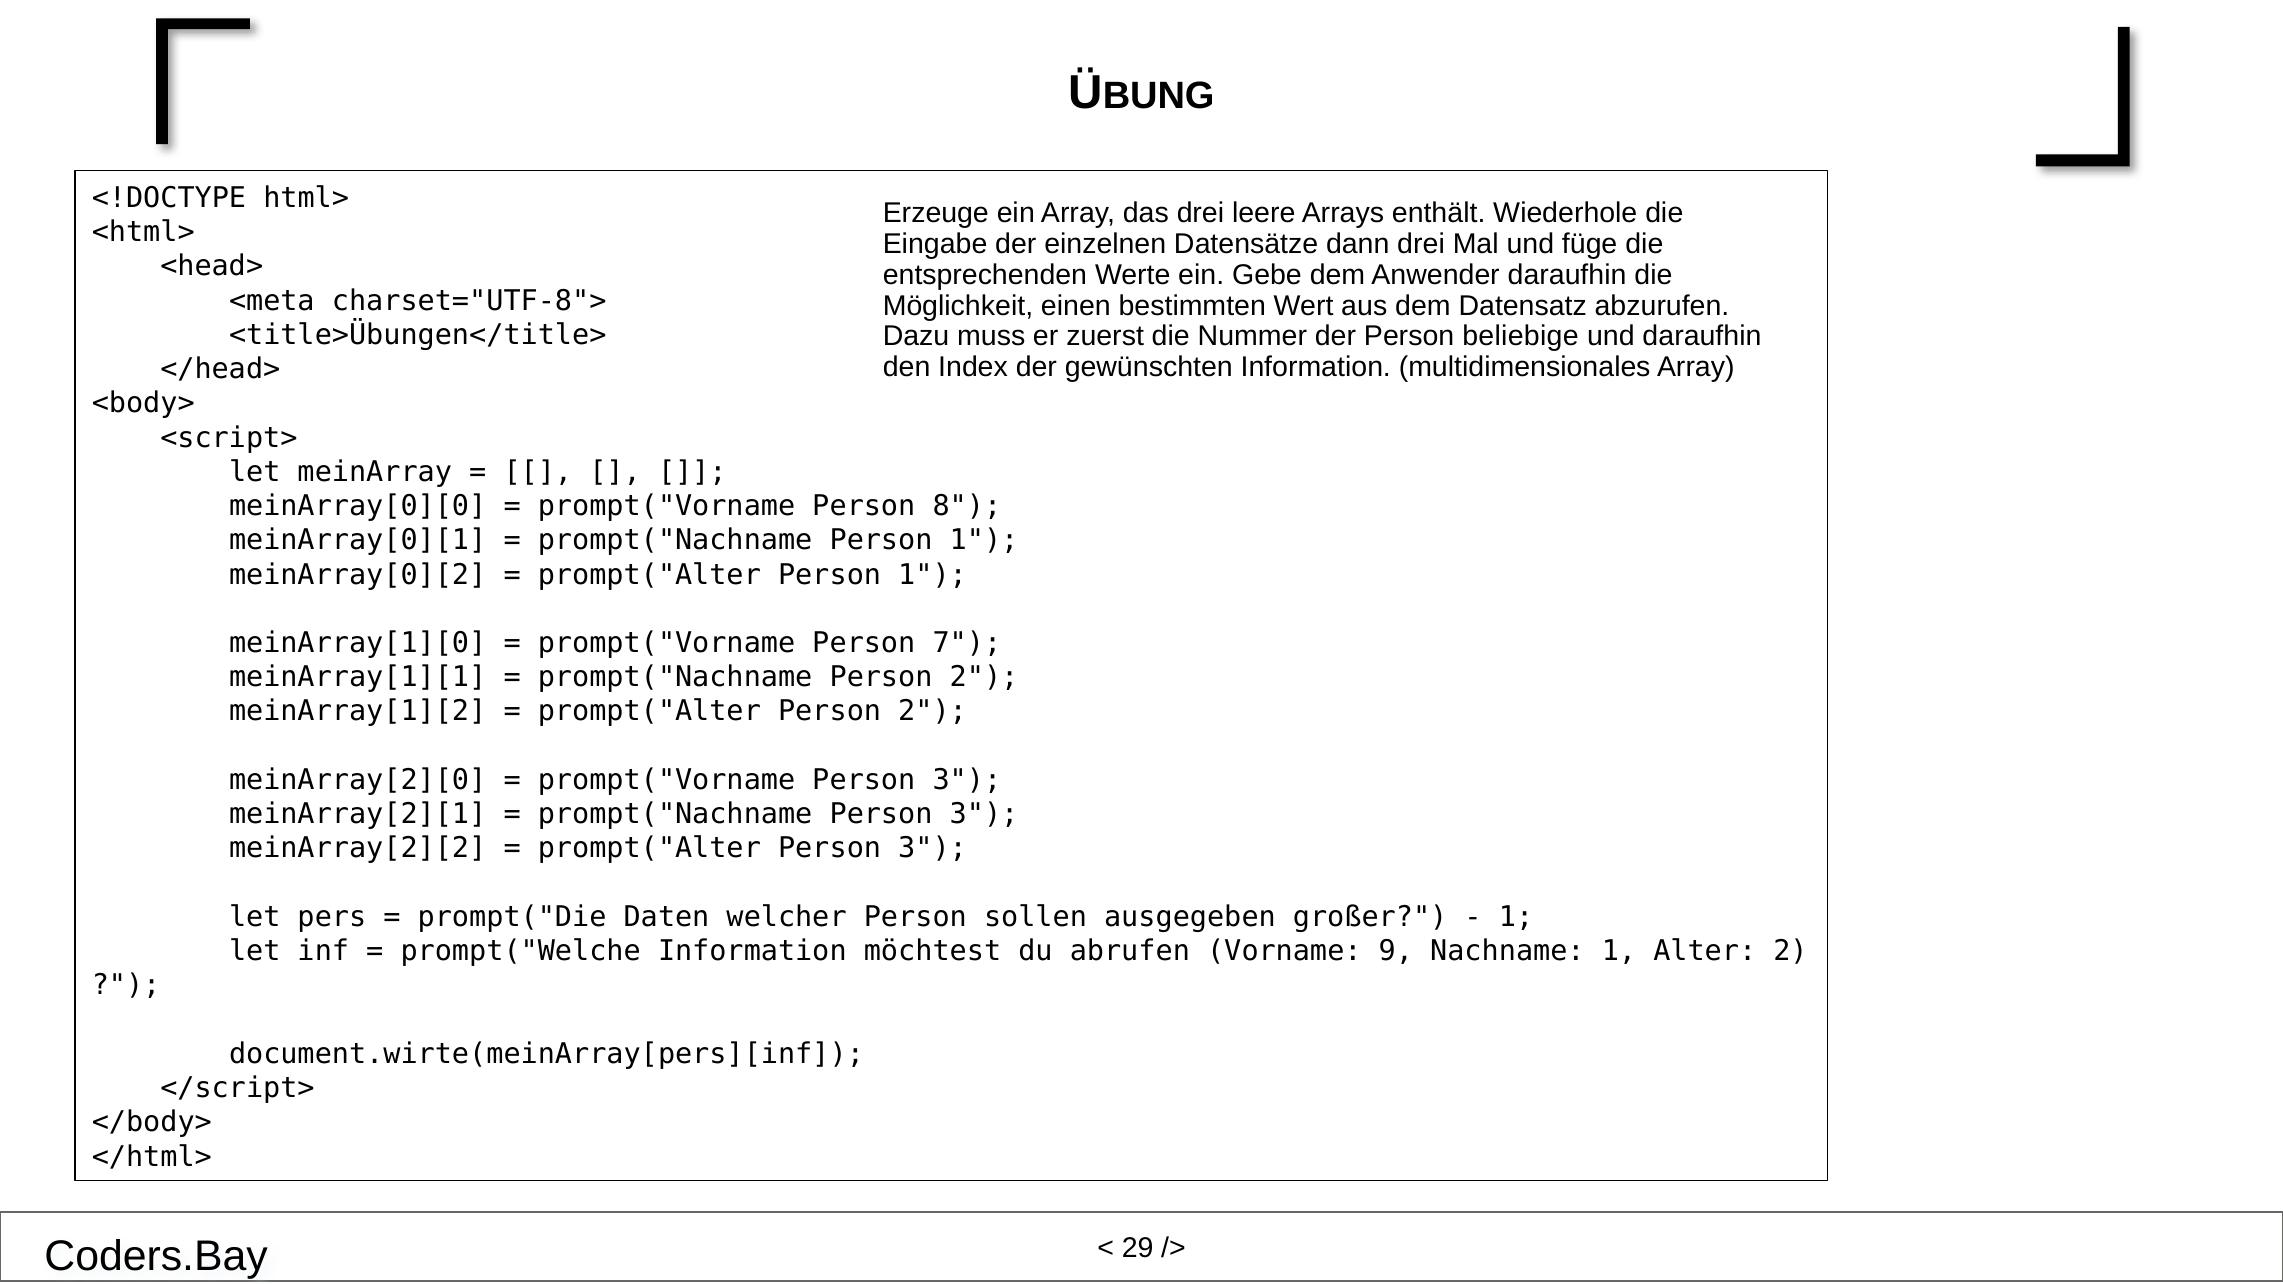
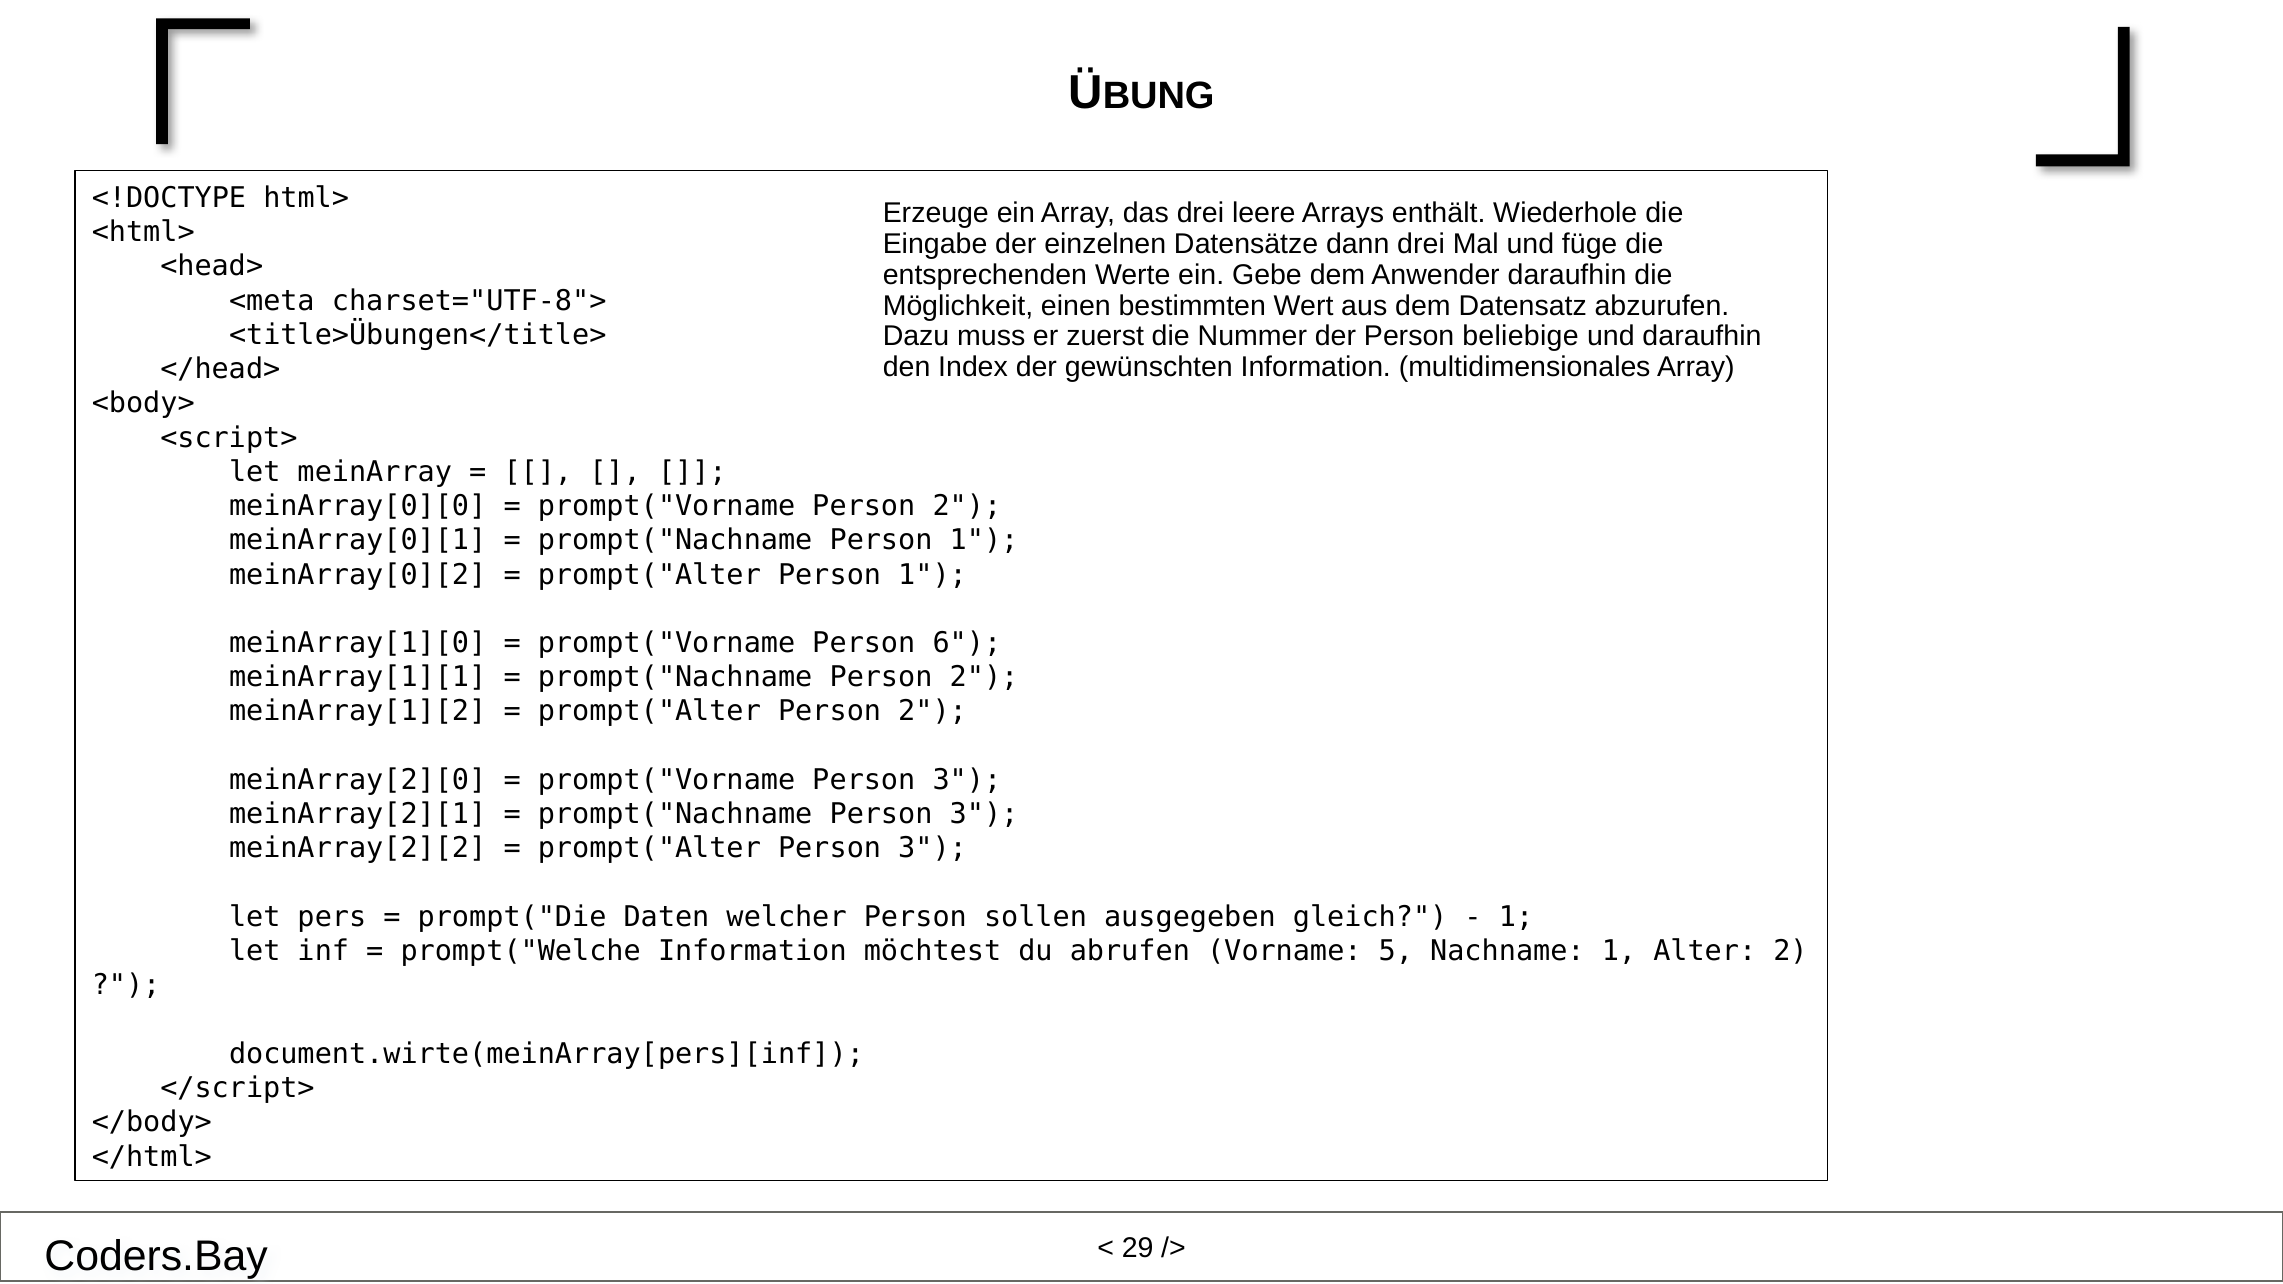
prompt("Vorname Person 8: 8 -> 2
7: 7 -> 6
großer: großer -> gleich
9: 9 -> 5
